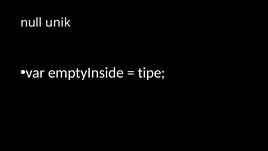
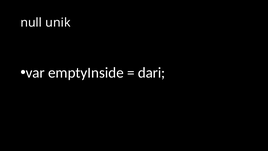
tipe: tipe -> dari
